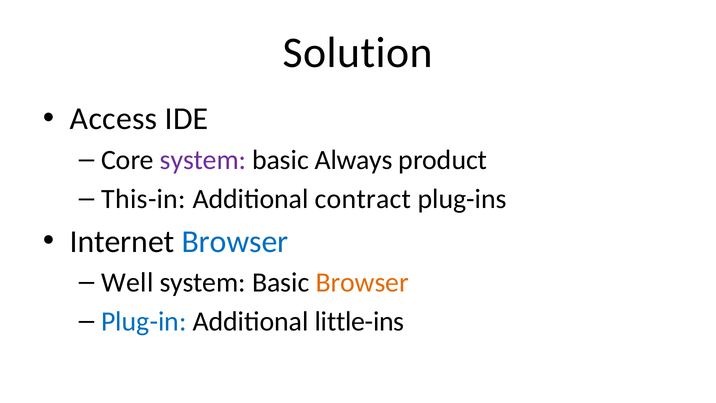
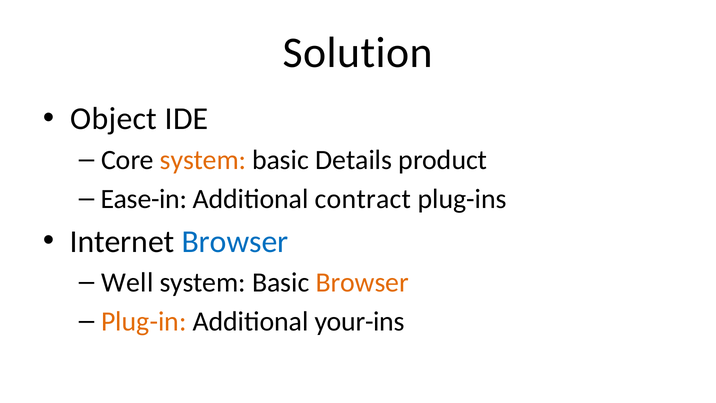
Access: Access -> Object
system at (203, 160) colour: purple -> orange
Always: Always -> Details
This-in: This-in -> Ease-in
Plug-in colour: blue -> orange
little-ins: little-ins -> your-ins
